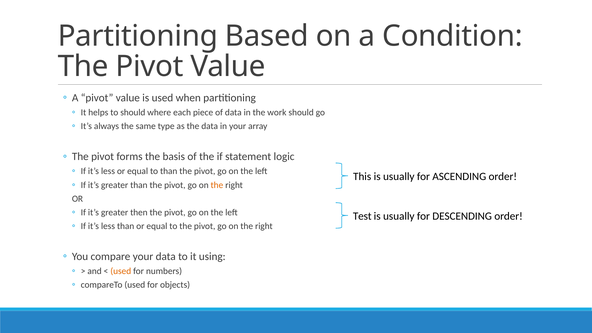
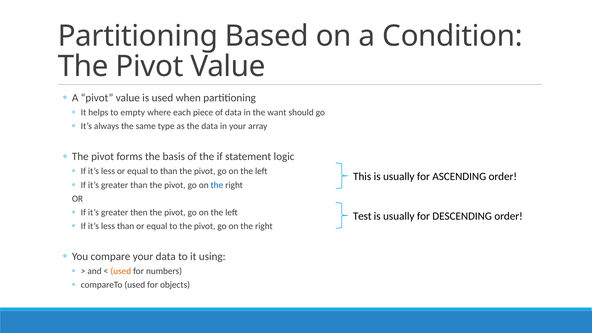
to should: should -> empty
work: work -> want
the at (217, 185) colour: orange -> blue
